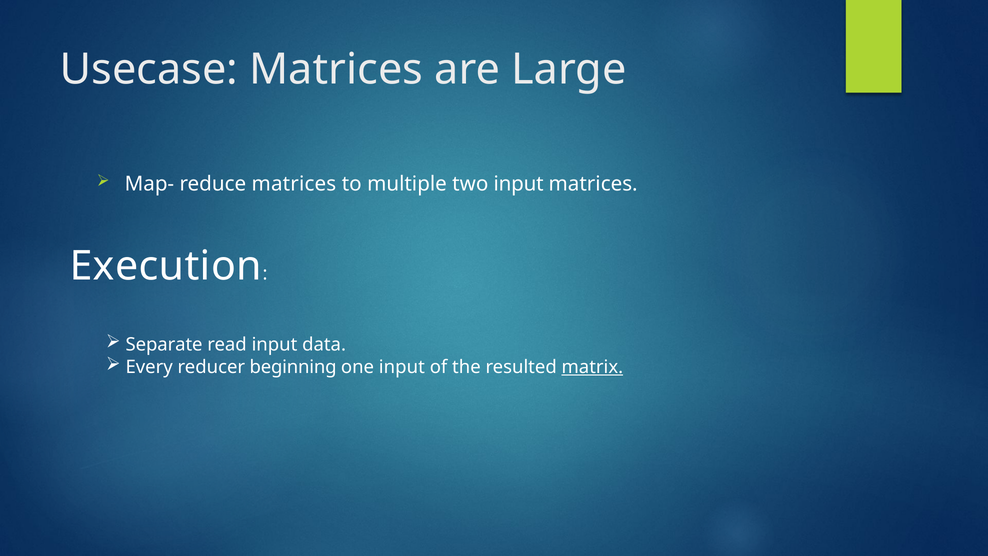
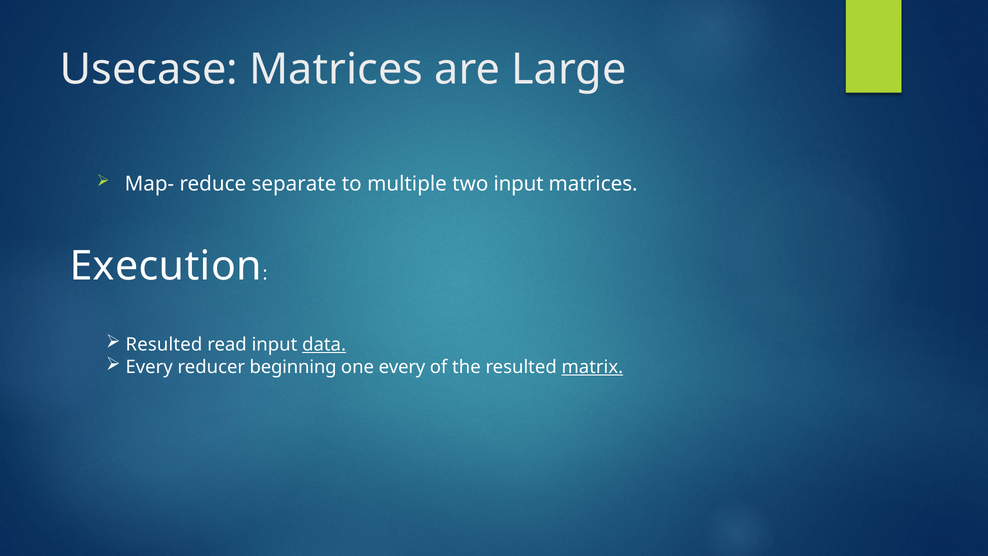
reduce matrices: matrices -> separate
Separate at (164, 345): Separate -> Resulted
data underline: none -> present
one input: input -> every
